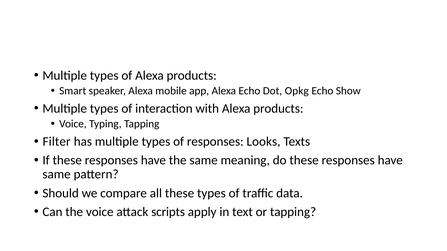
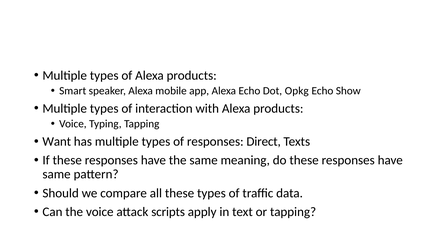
Filter: Filter -> Want
Looks: Looks -> Direct
